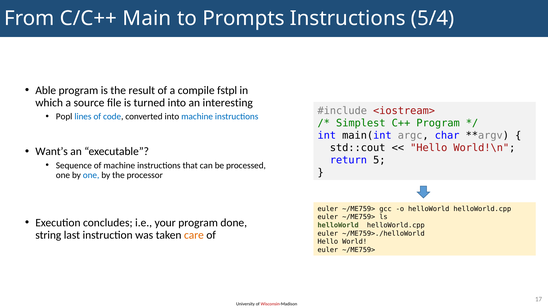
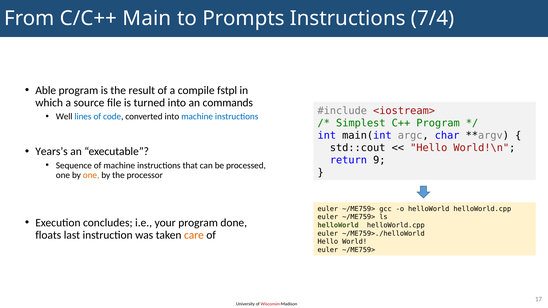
5/4: 5/4 -> 7/4
interesting: interesting -> commands
Popl: Popl -> Well
Want’s: Want’s -> Years’s
5: 5 -> 9
one at (91, 175) colour: blue -> orange
string: string -> floats
